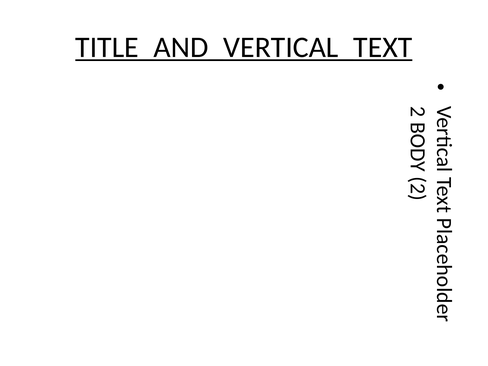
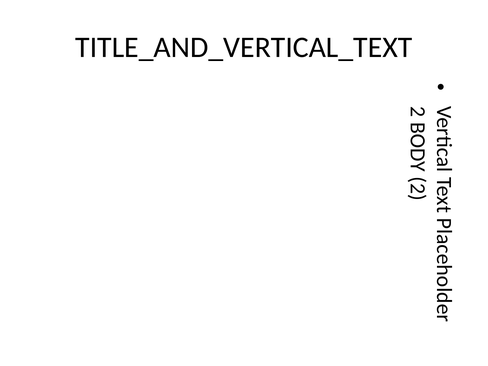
TITLE_AND_VERTICAL_TEXT underline: present -> none
